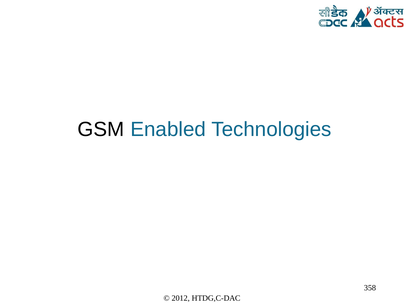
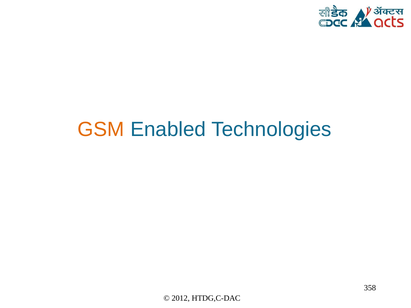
GSM colour: black -> orange
